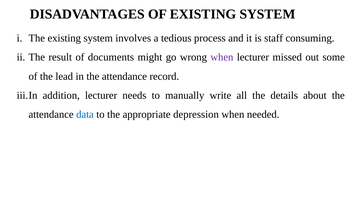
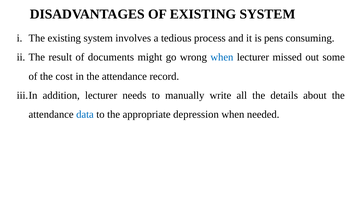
staff: staff -> pens
when at (222, 57) colour: purple -> blue
lead: lead -> cost
